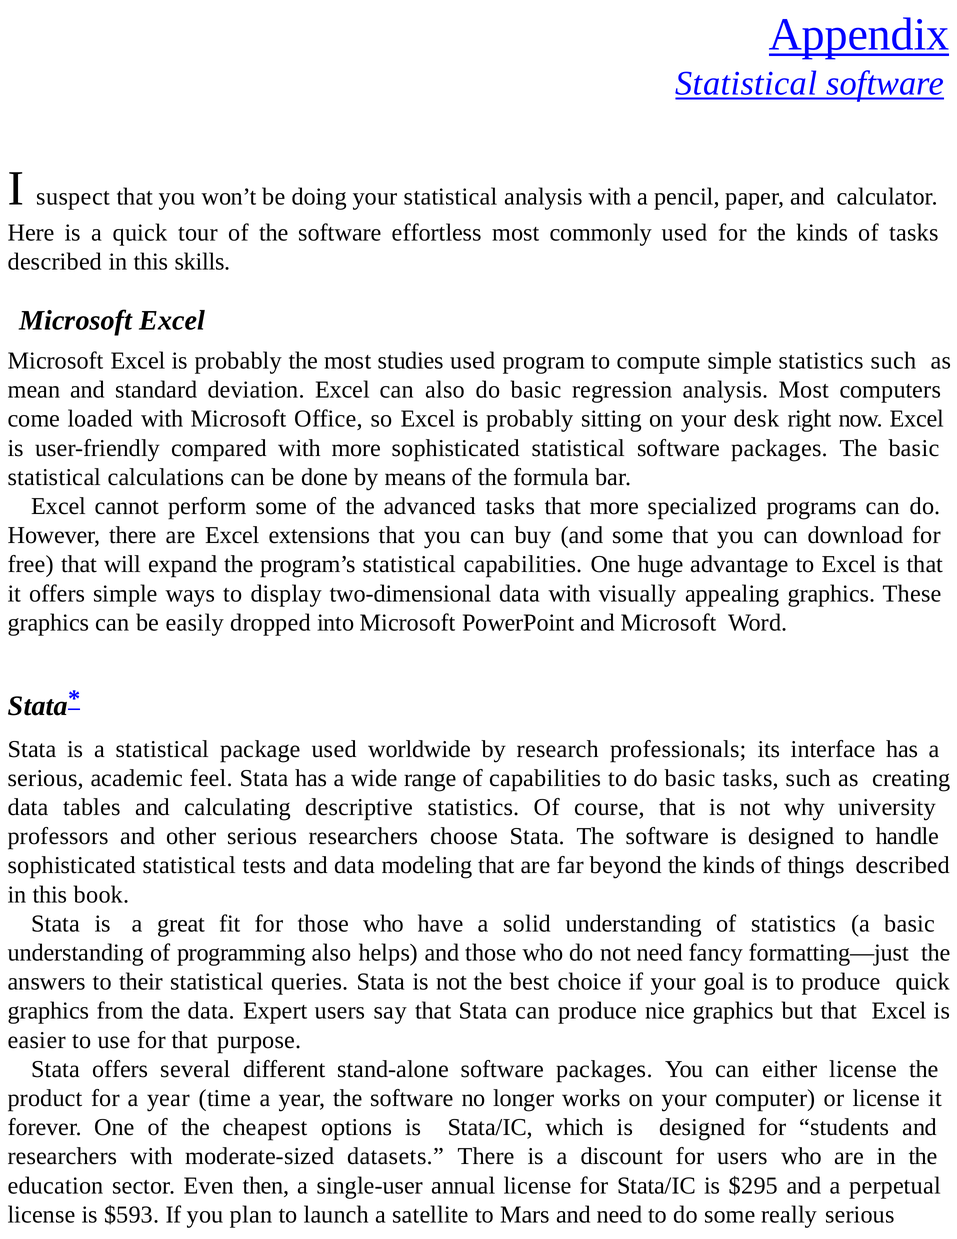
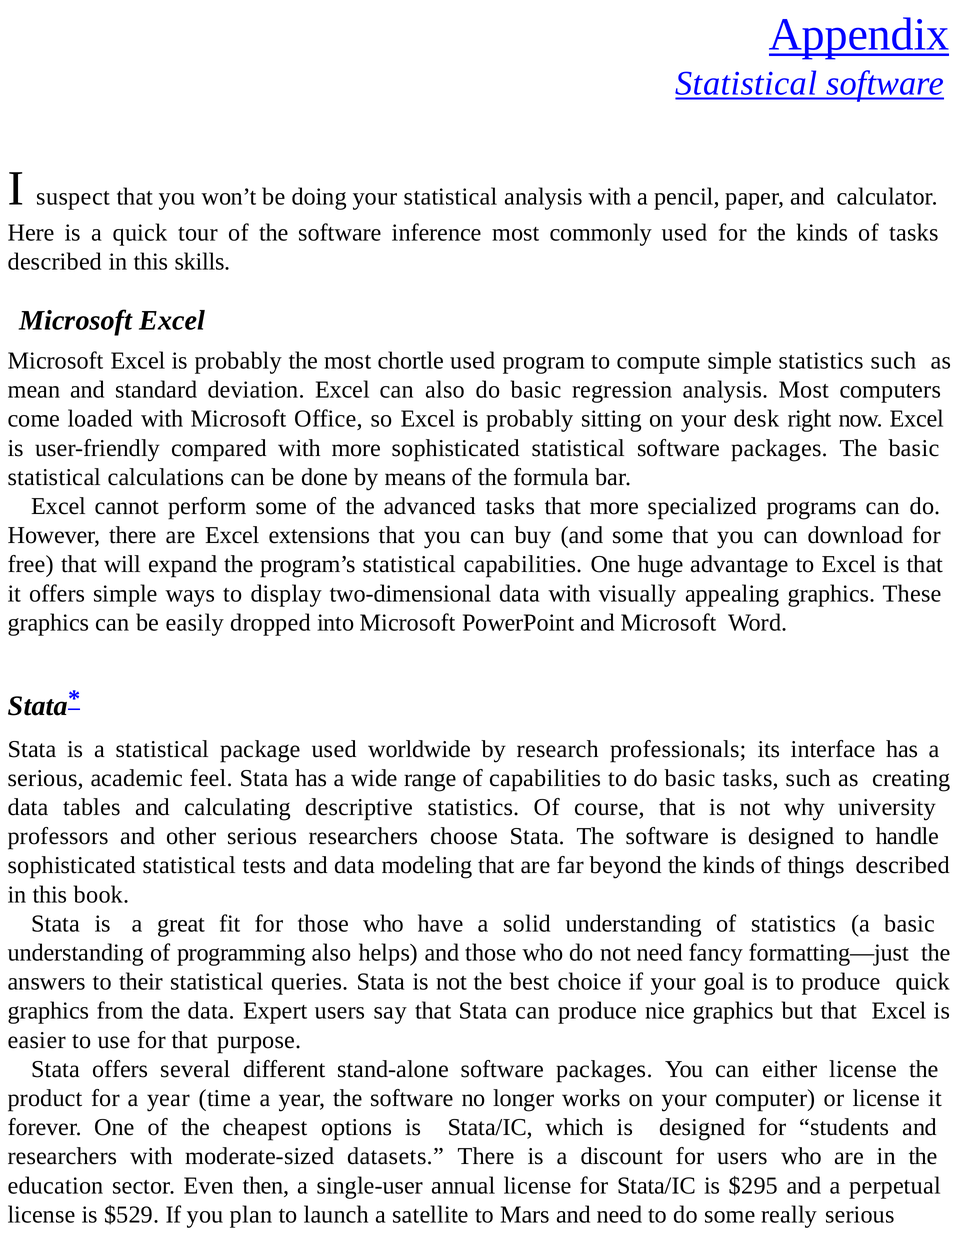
effortless: effortless -> inference
studies: studies -> chortle
$593: $593 -> $529
